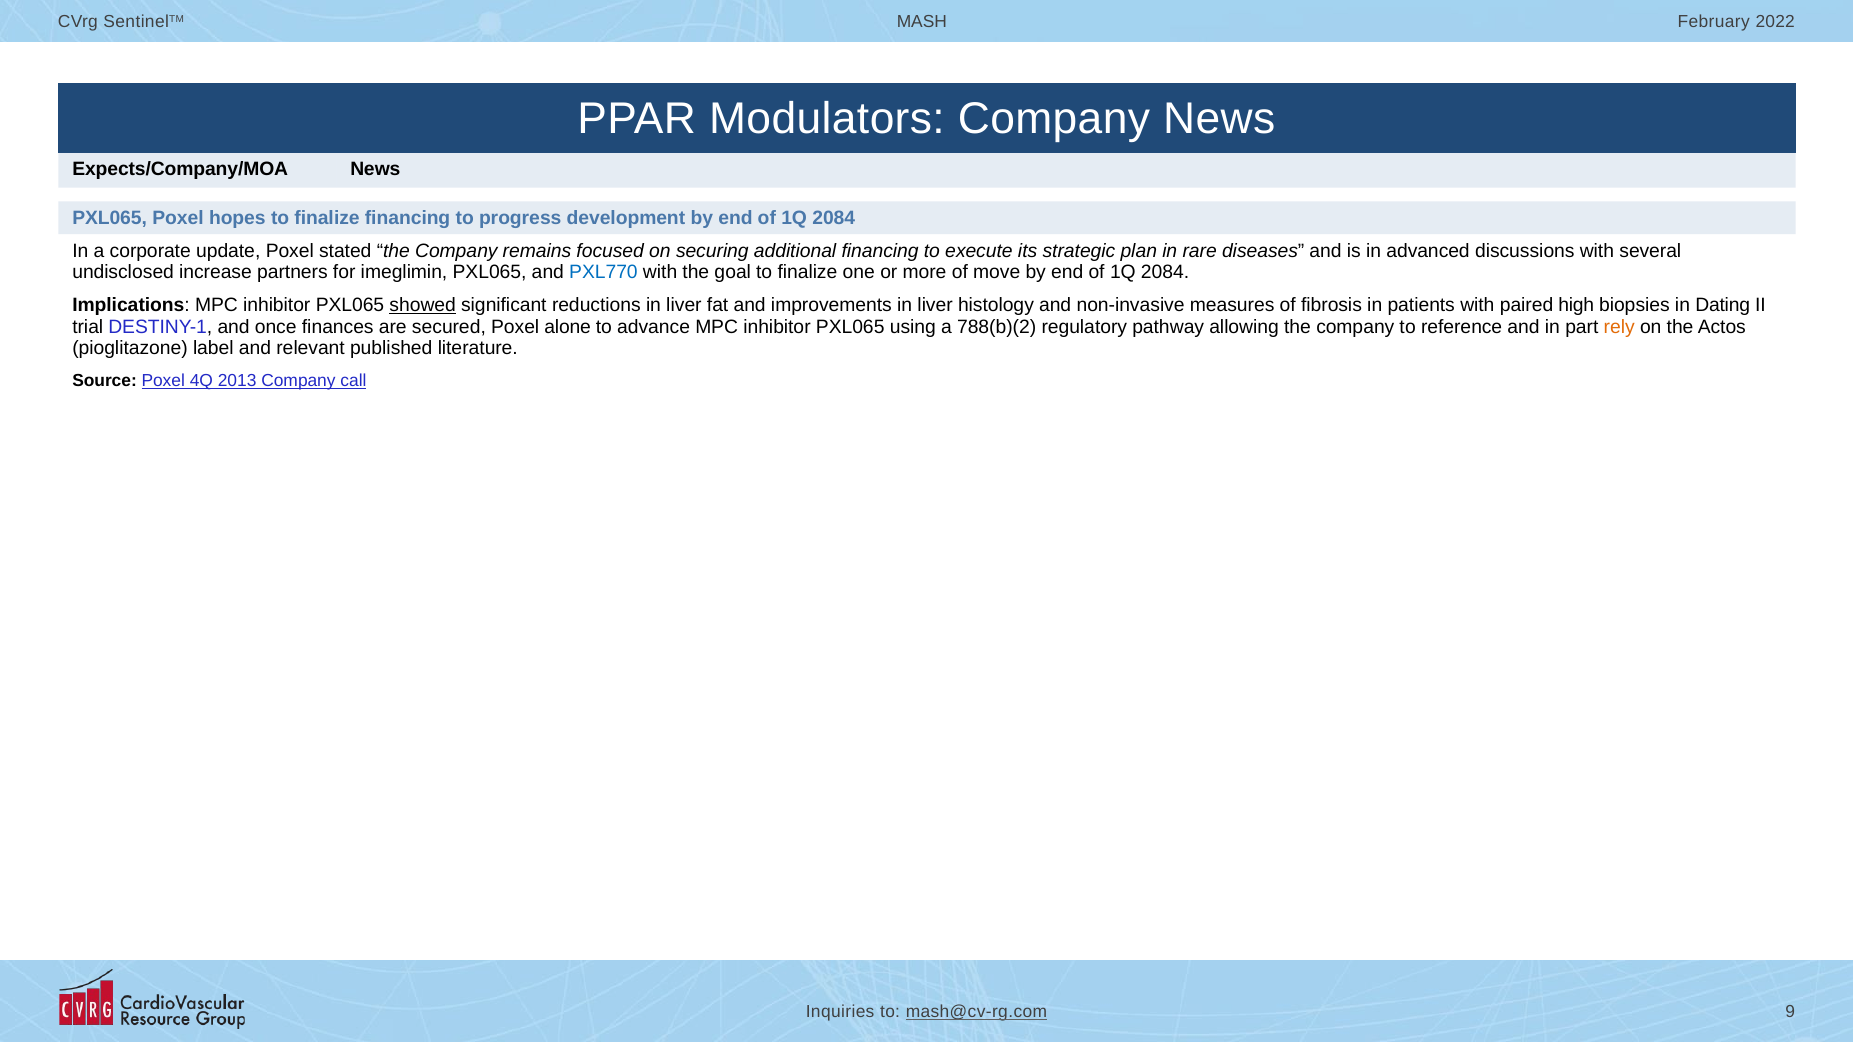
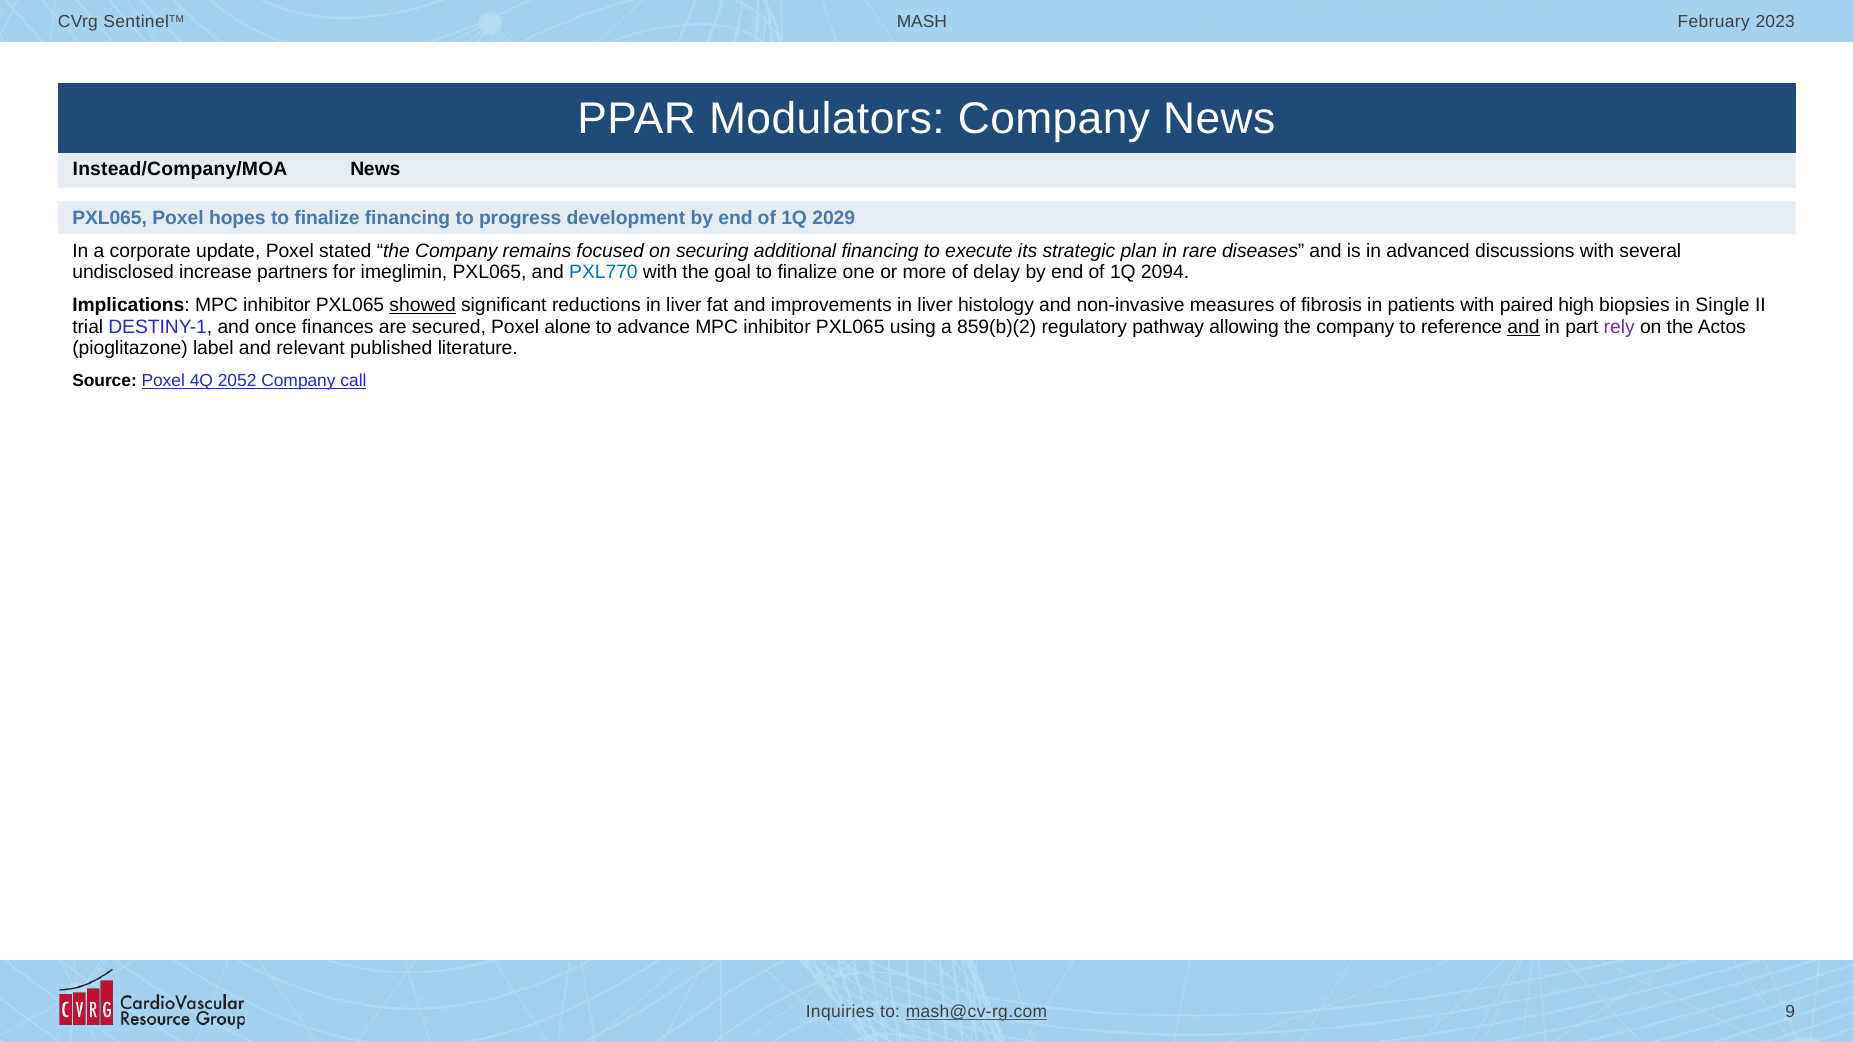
2022: 2022 -> 2023
Expects/Company/MOA: Expects/Company/MOA -> Instead/Company/MOA
2084 at (834, 218): 2084 -> 2029
move: move -> delay
2084 at (1165, 272): 2084 -> 2094
Dating: Dating -> Single
788(b)(2: 788(b)(2 -> 859(b)(2
and at (1524, 327) underline: none -> present
rely colour: orange -> purple
2013: 2013 -> 2052
